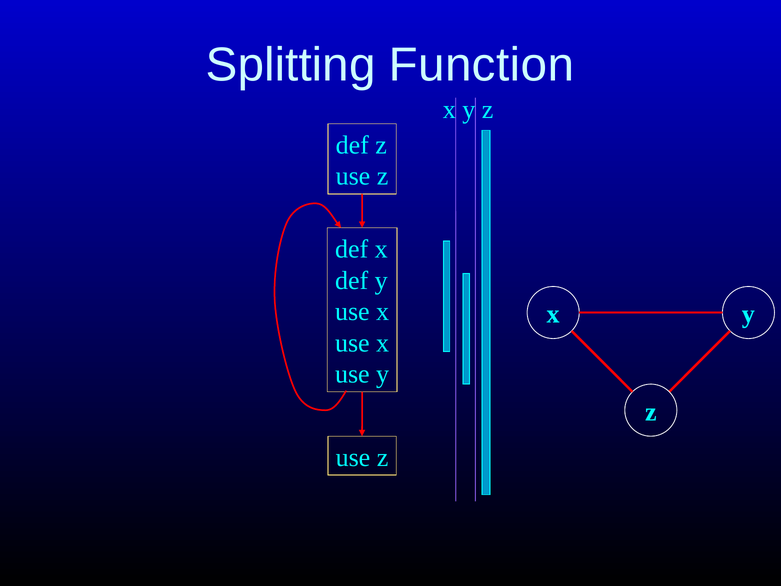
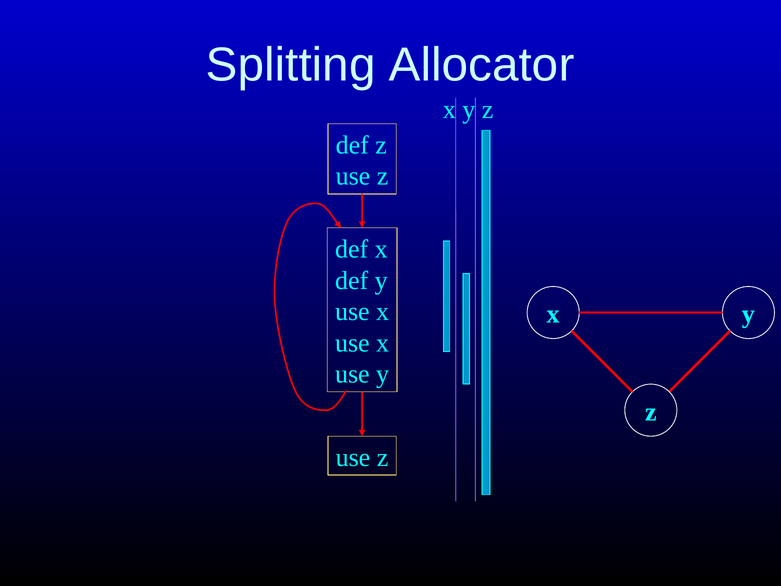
Function: Function -> Allocator
